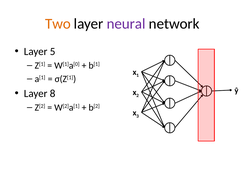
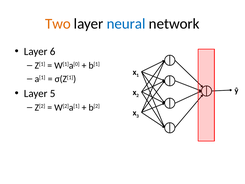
neural colour: purple -> blue
5: 5 -> 6
8: 8 -> 5
